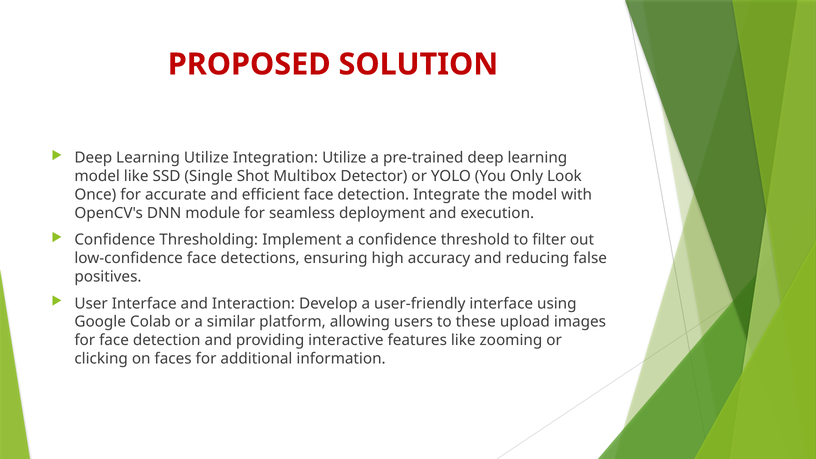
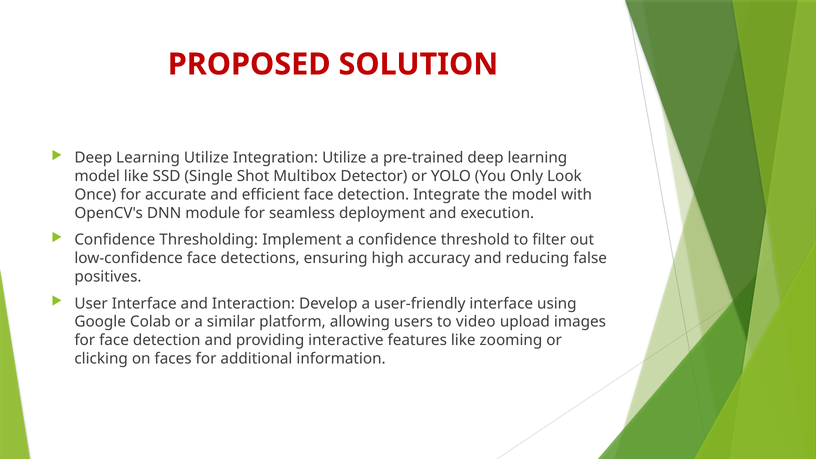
these: these -> video
